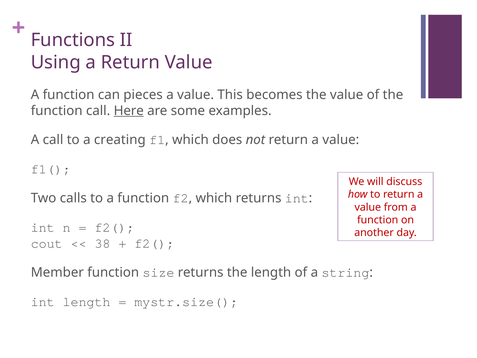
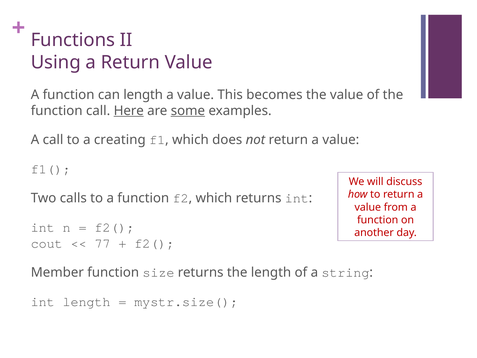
can pieces: pieces -> length
some underline: none -> present
38: 38 -> 77
